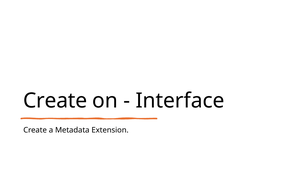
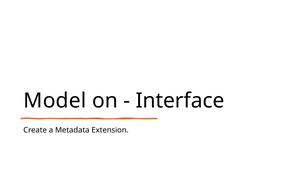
Create at (55, 101): Create -> Model
